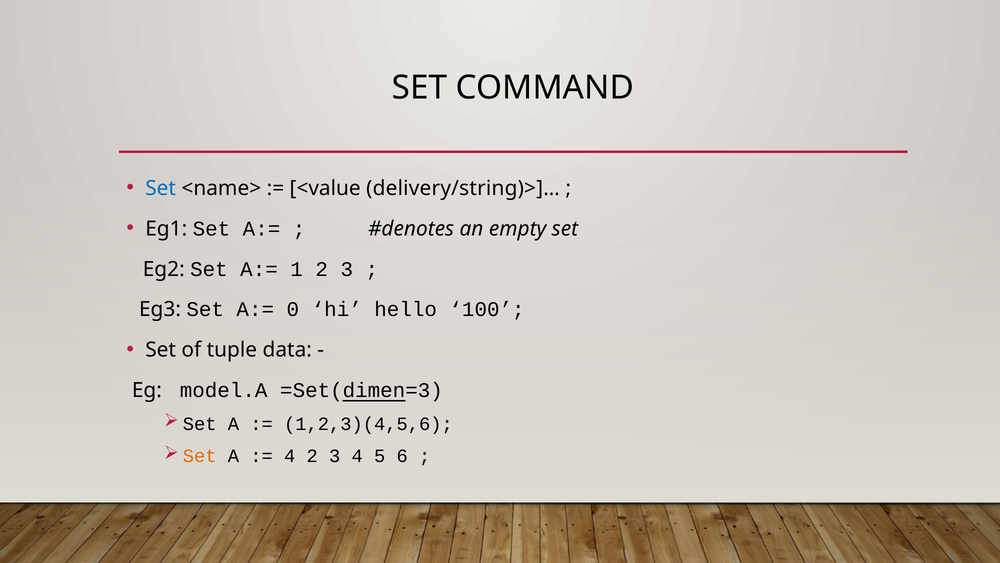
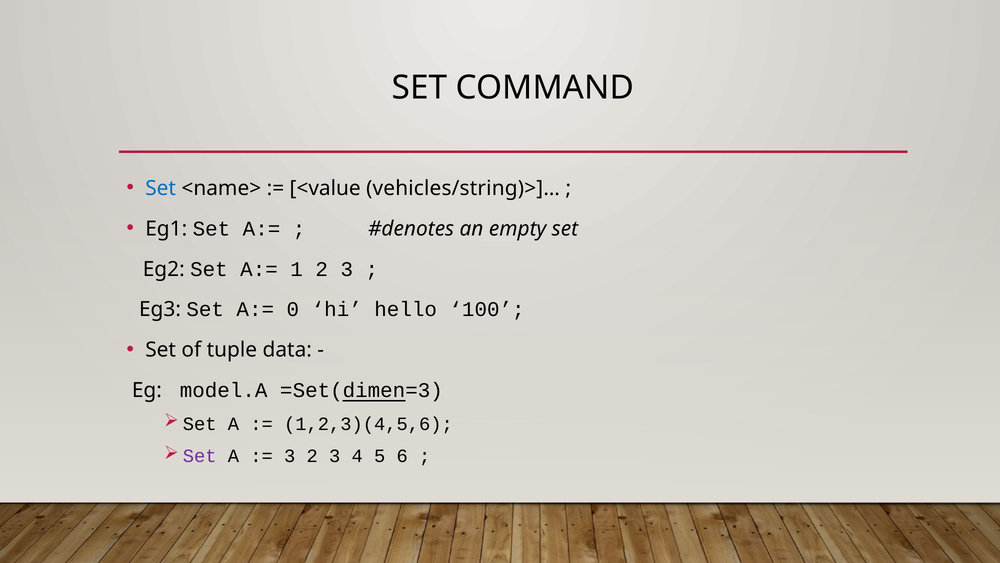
delivery/string)>]…: delivery/string)>]… -> vehicles/string)>]…
Set at (200, 456) colour: orange -> purple
4 at (290, 456): 4 -> 3
